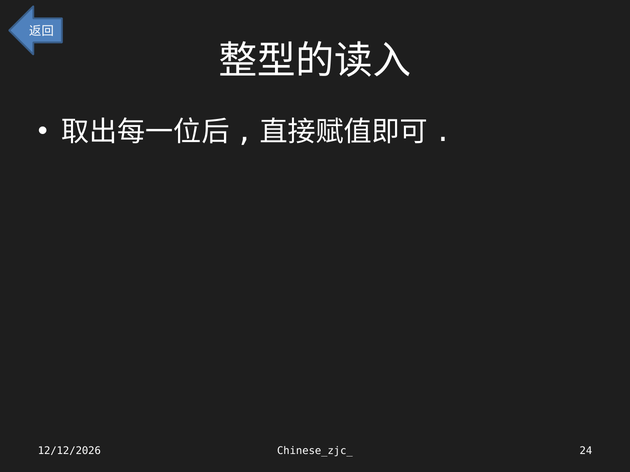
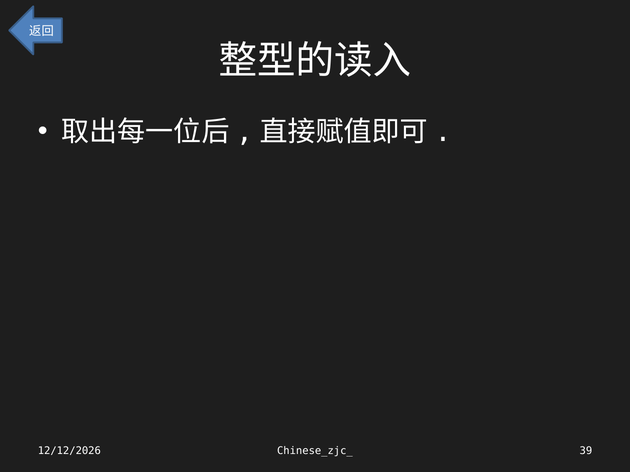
24: 24 -> 39
